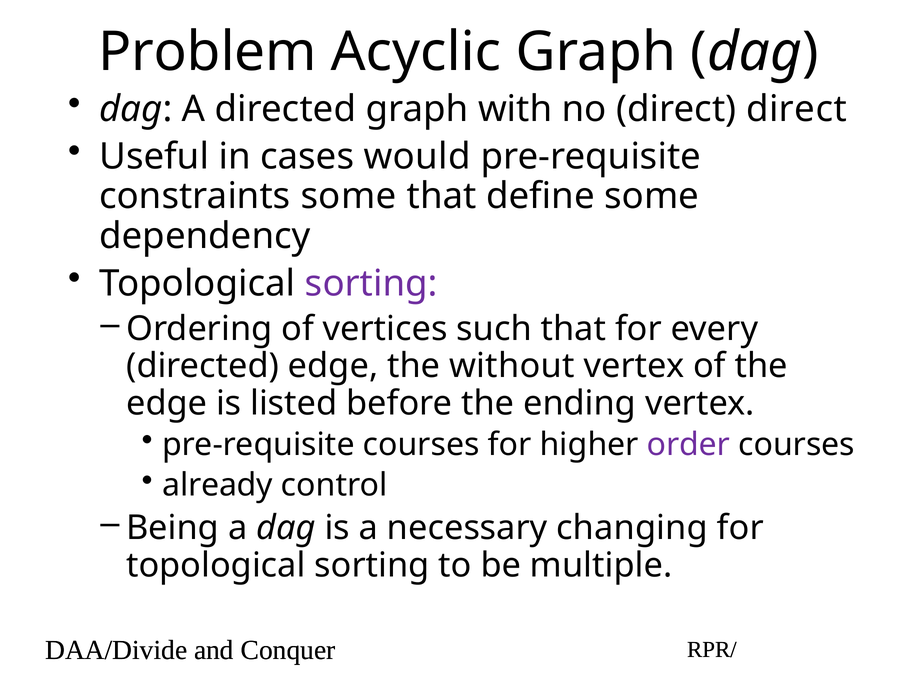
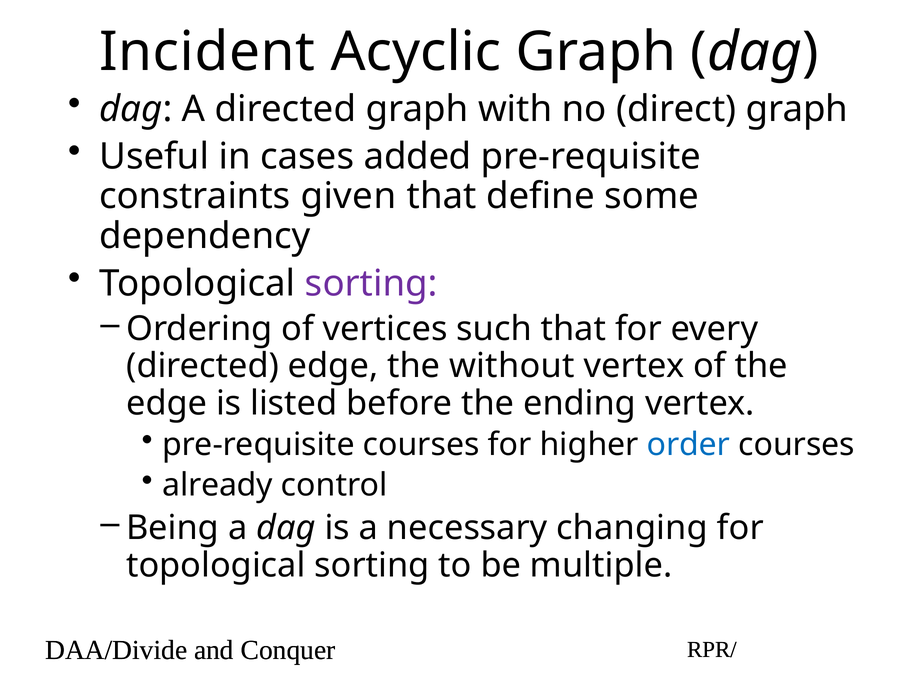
Problem: Problem -> Incident
direct direct: direct -> graph
would: would -> added
constraints some: some -> given
order colour: purple -> blue
